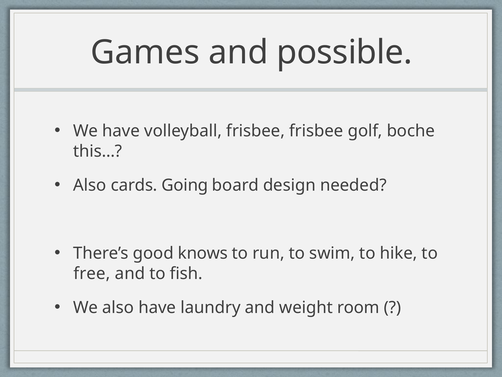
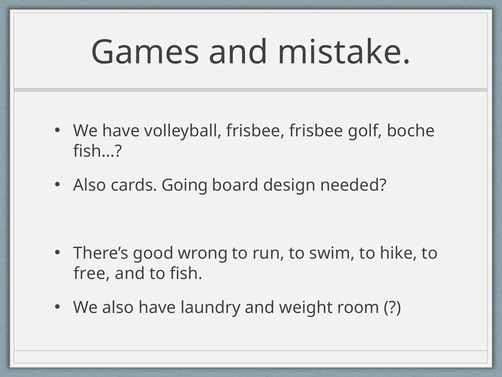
possible: possible -> mistake
this…: this… -> fish…
knows: knows -> wrong
